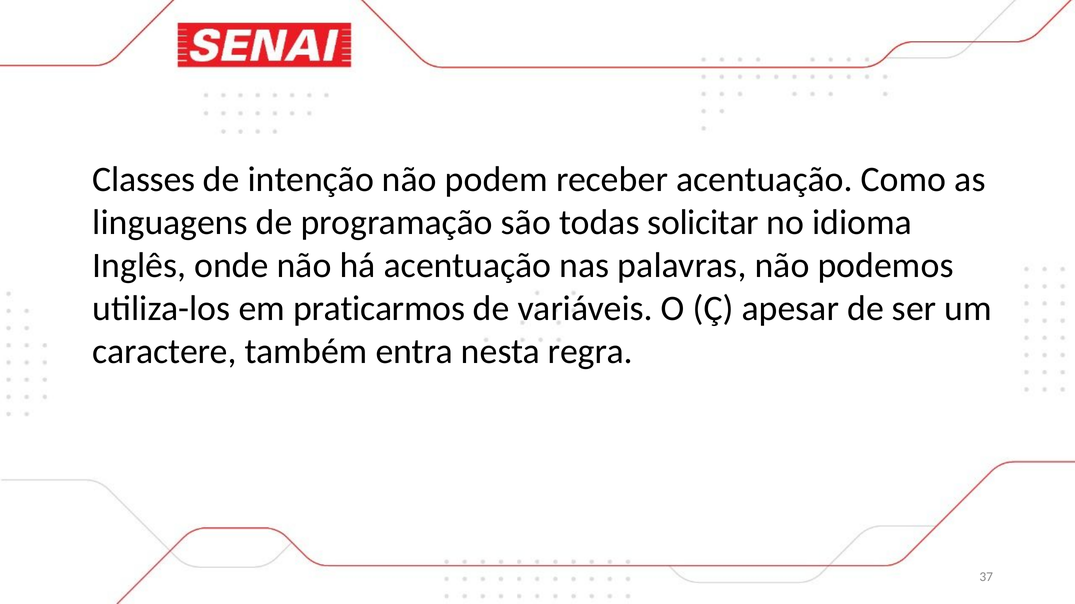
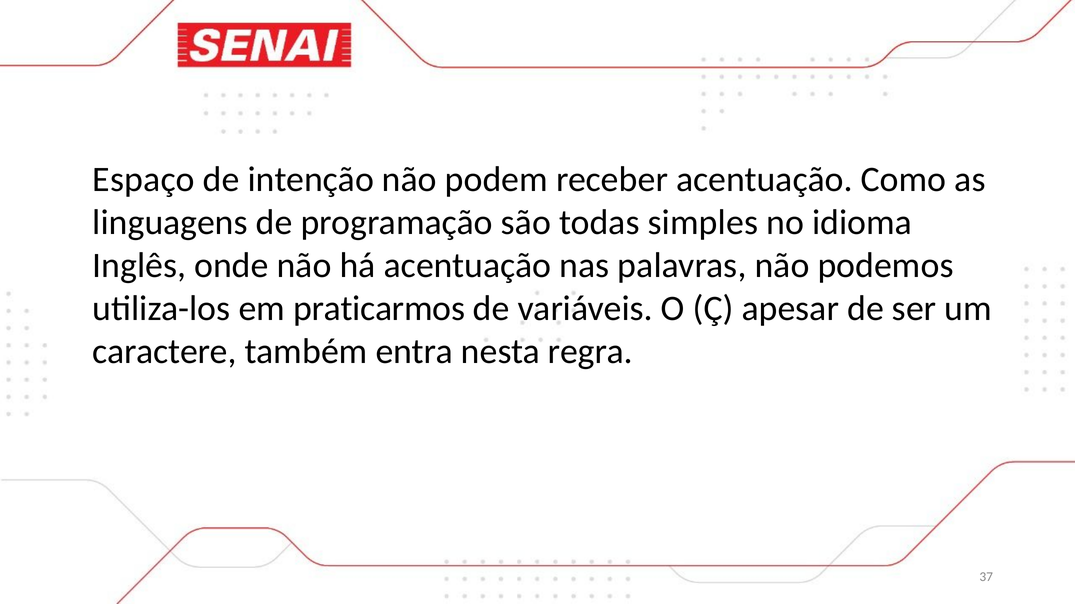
Classes: Classes -> Espaço
solicitar: solicitar -> simples
